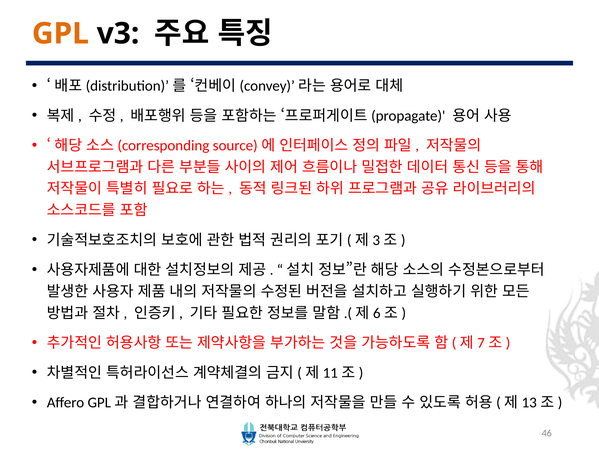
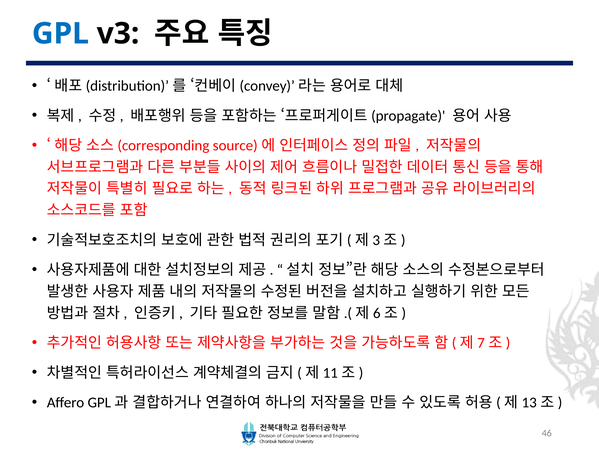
GPL colour: orange -> blue
